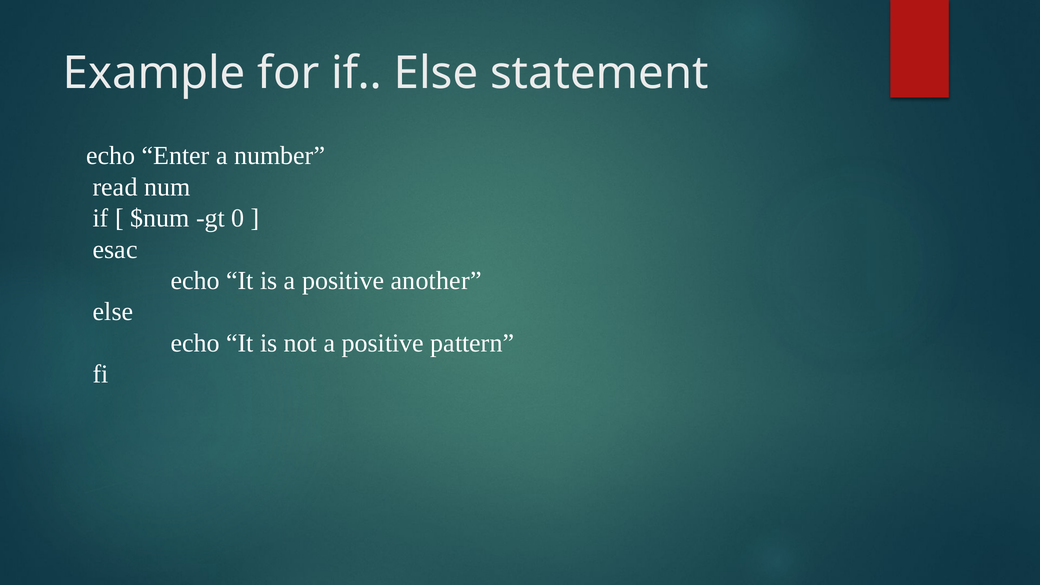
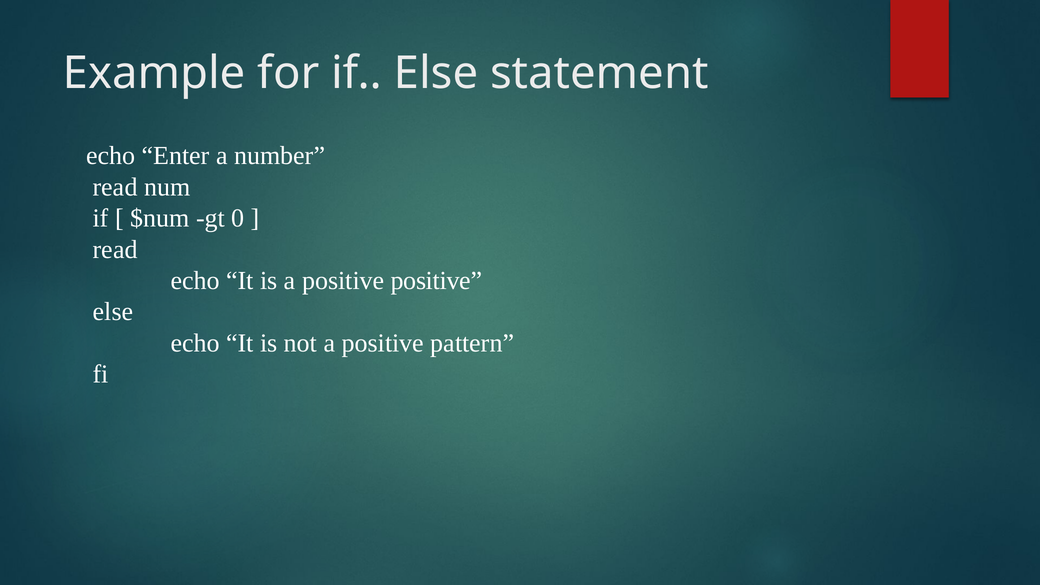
esac at (115, 249): esac -> read
positive another: another -> positive
